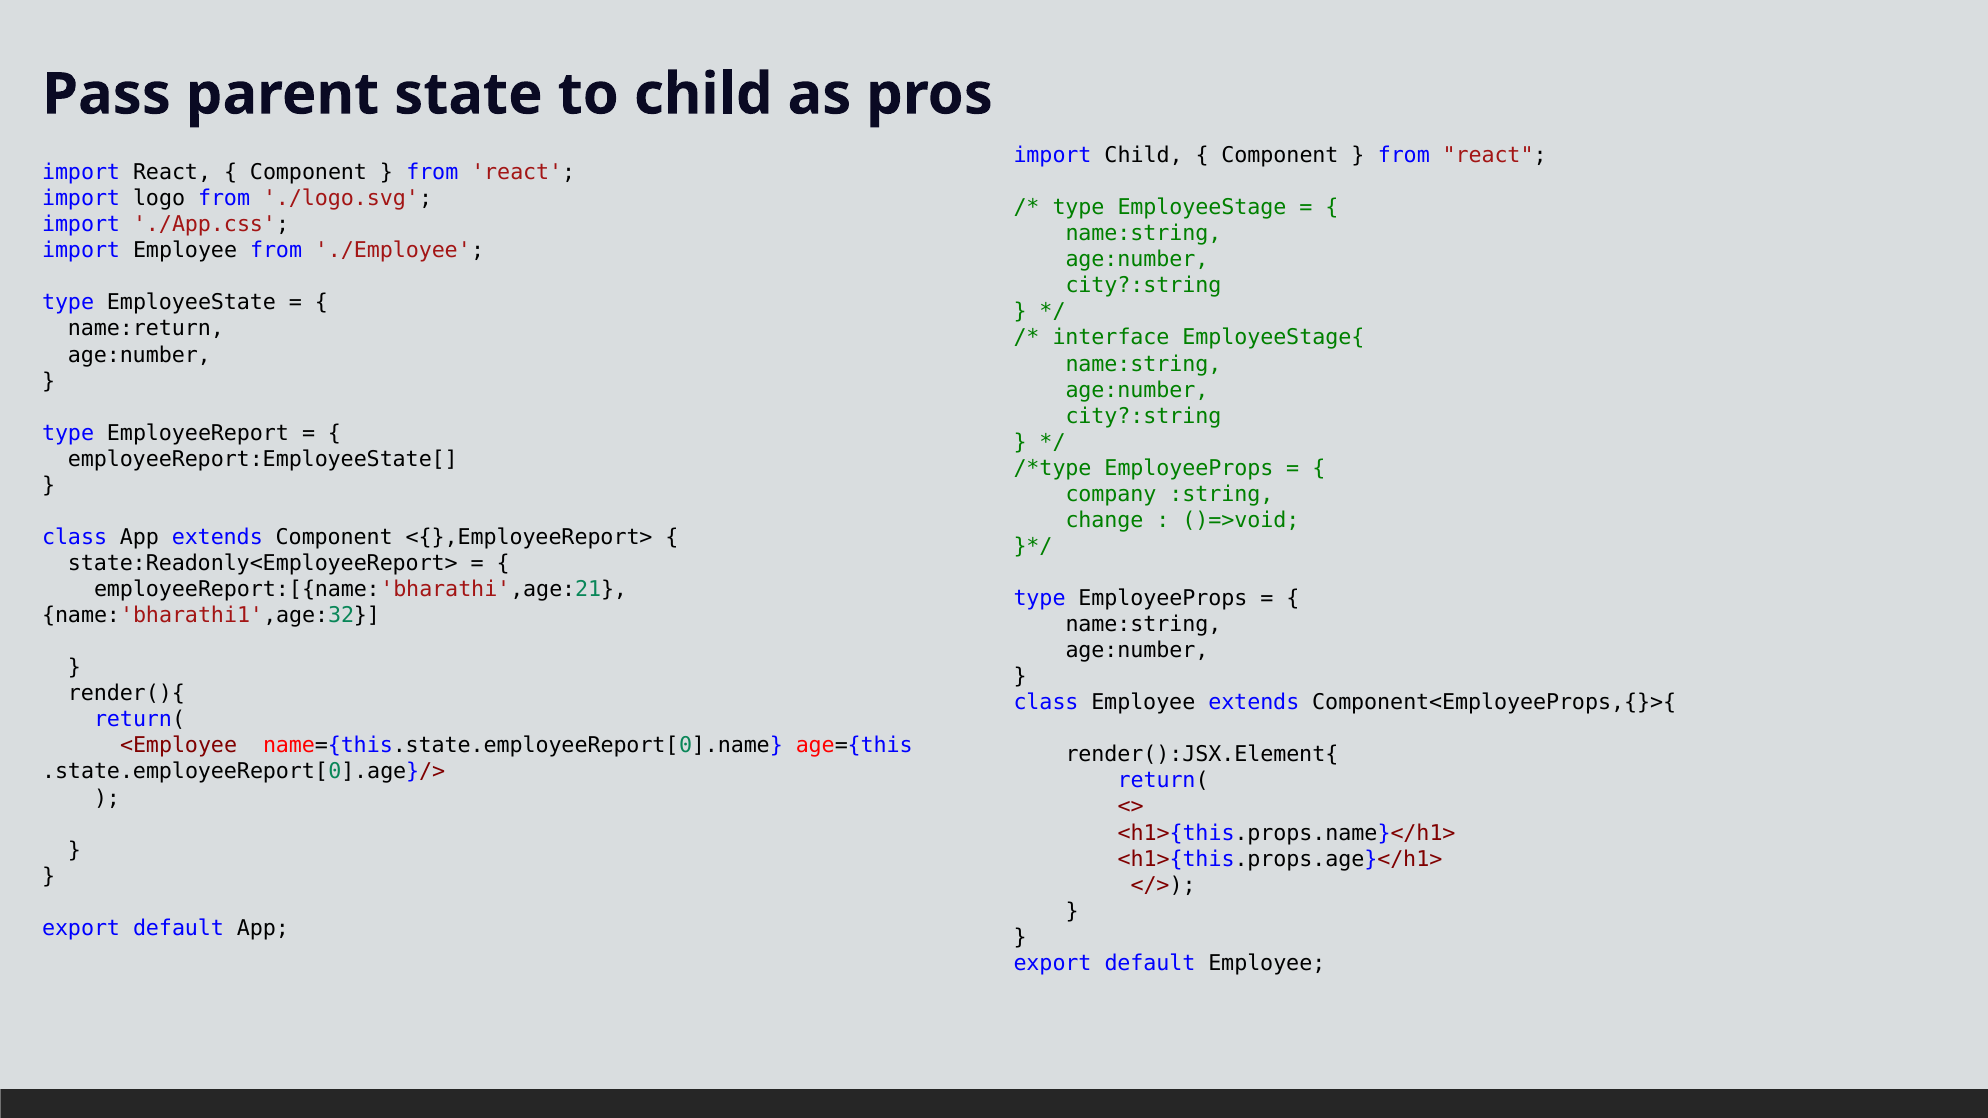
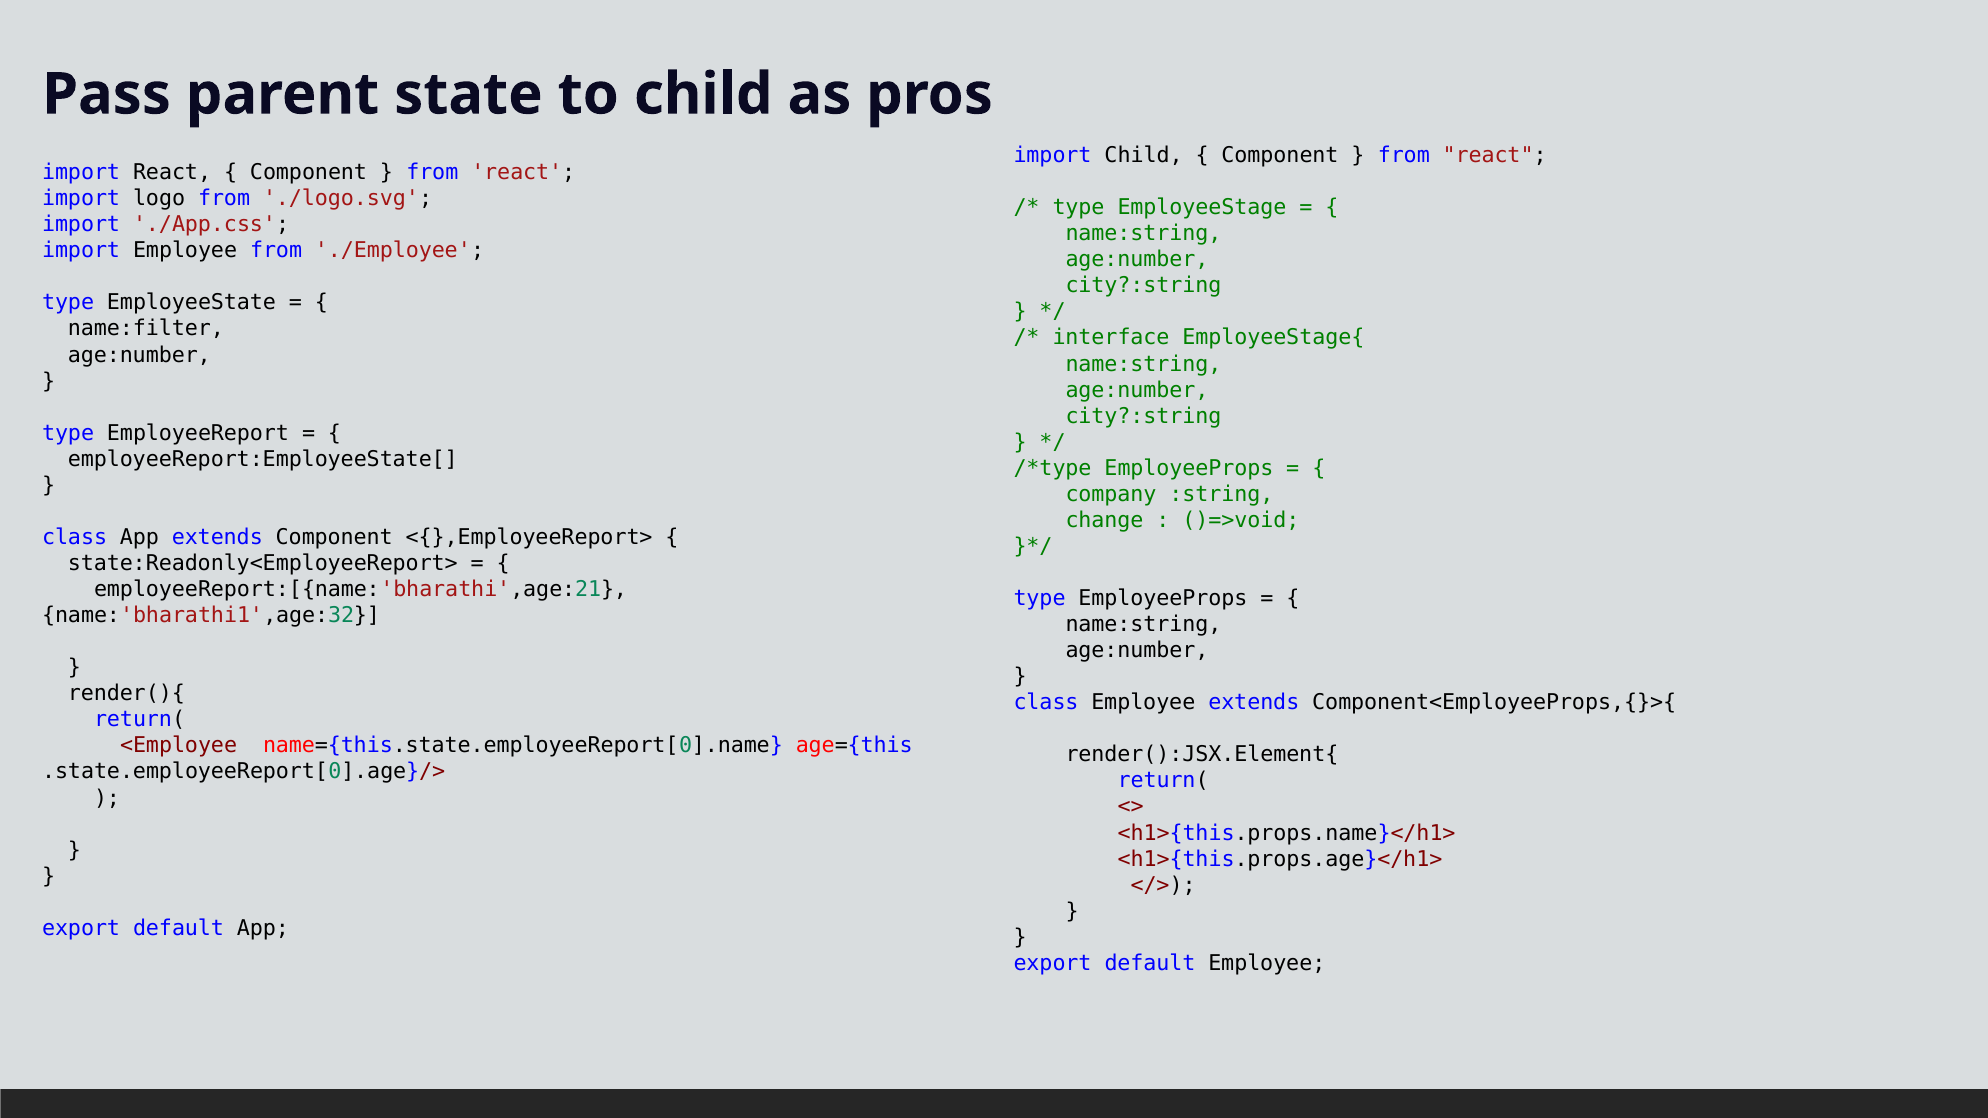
name:return: name:return -> name:filter
